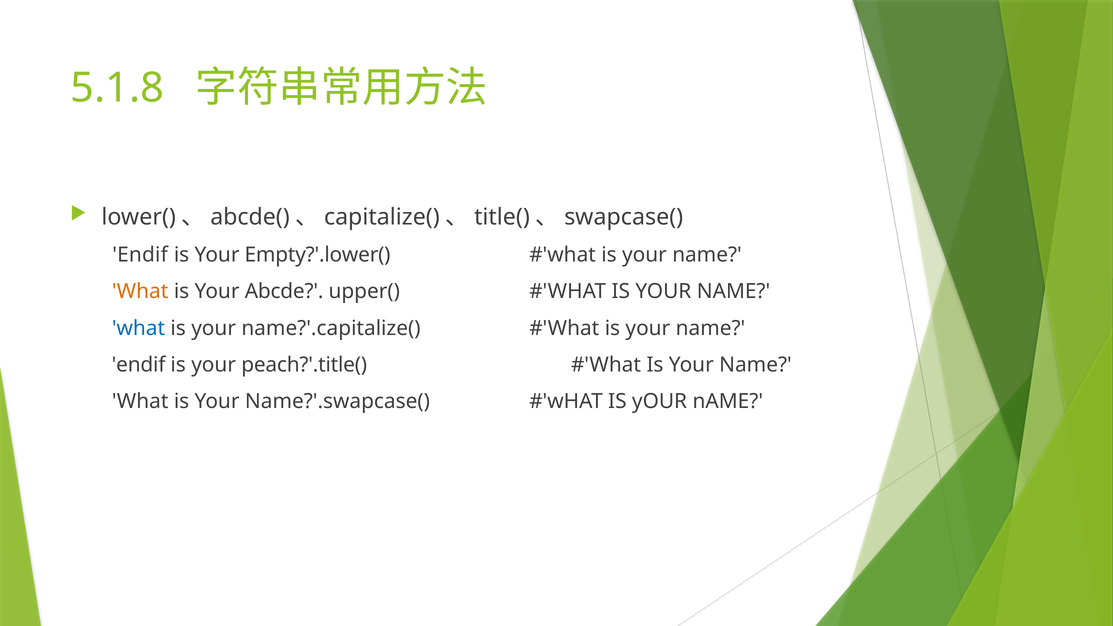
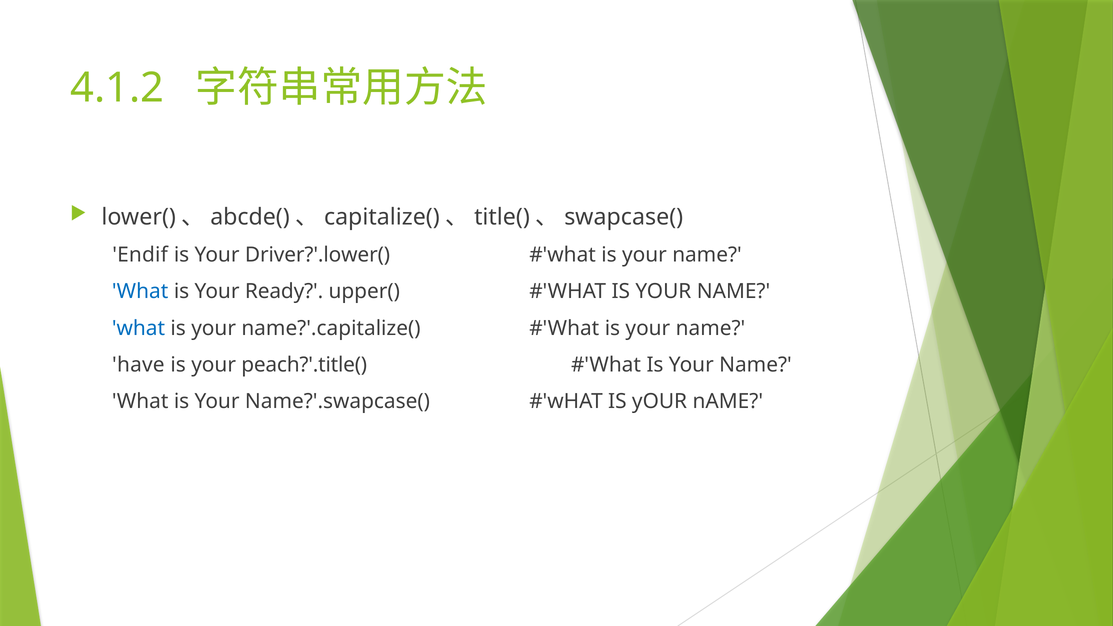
5.1.8: 5.1.8 -> 4.1.2
Empty?'.lower(: Empty?'.lower( -> Driver?'.lower(
What at (140, 292) colour: orange -> blue
Abcde: Abcde -> Ready
endif at (139, 365): endif -> have
